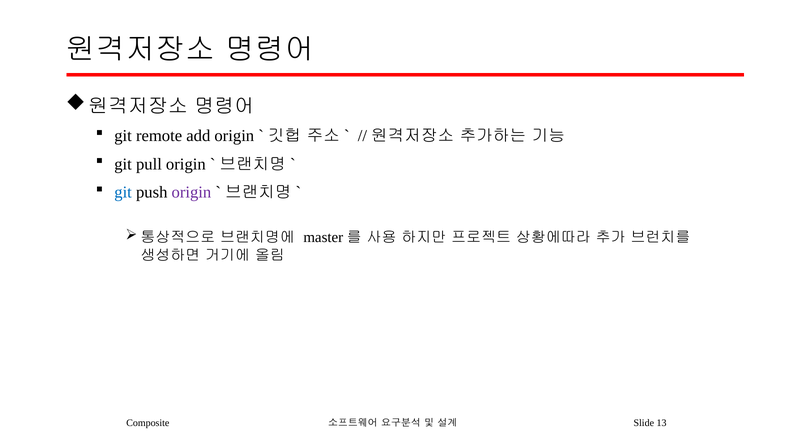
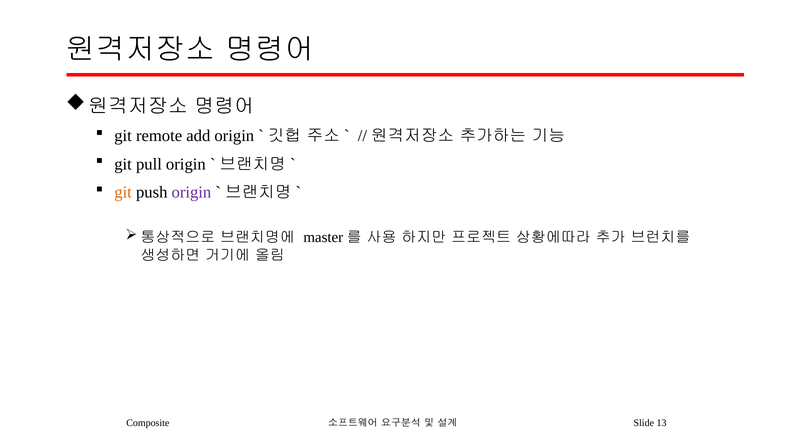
git at (123, 192) colour: blue -> orange
